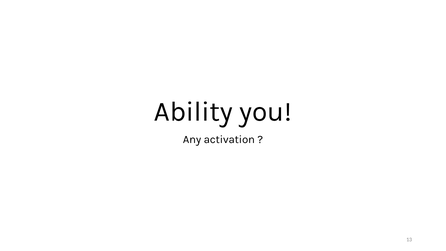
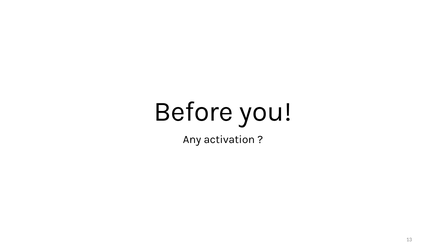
Ability: Ability -> Before
